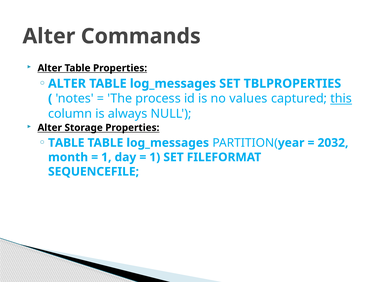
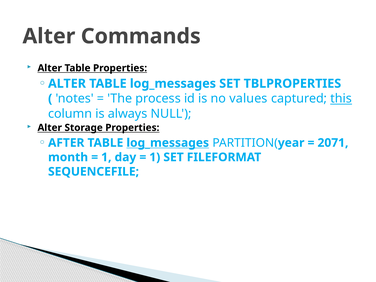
TABLE at (66, 143): TABLE -> AFTER
log_messages at (168, 143) underline: none -> present
2032: 2032 -> 2071
